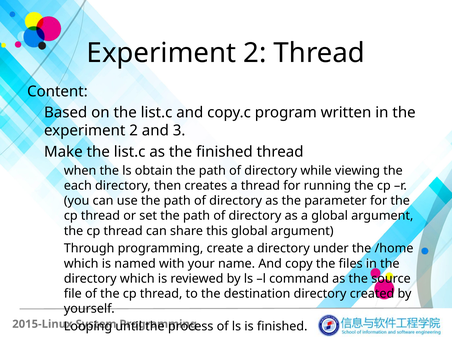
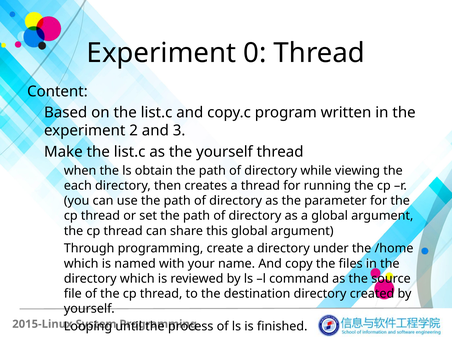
2 at (255, 53): 2 -> 0
the finished: finished -> yourself
